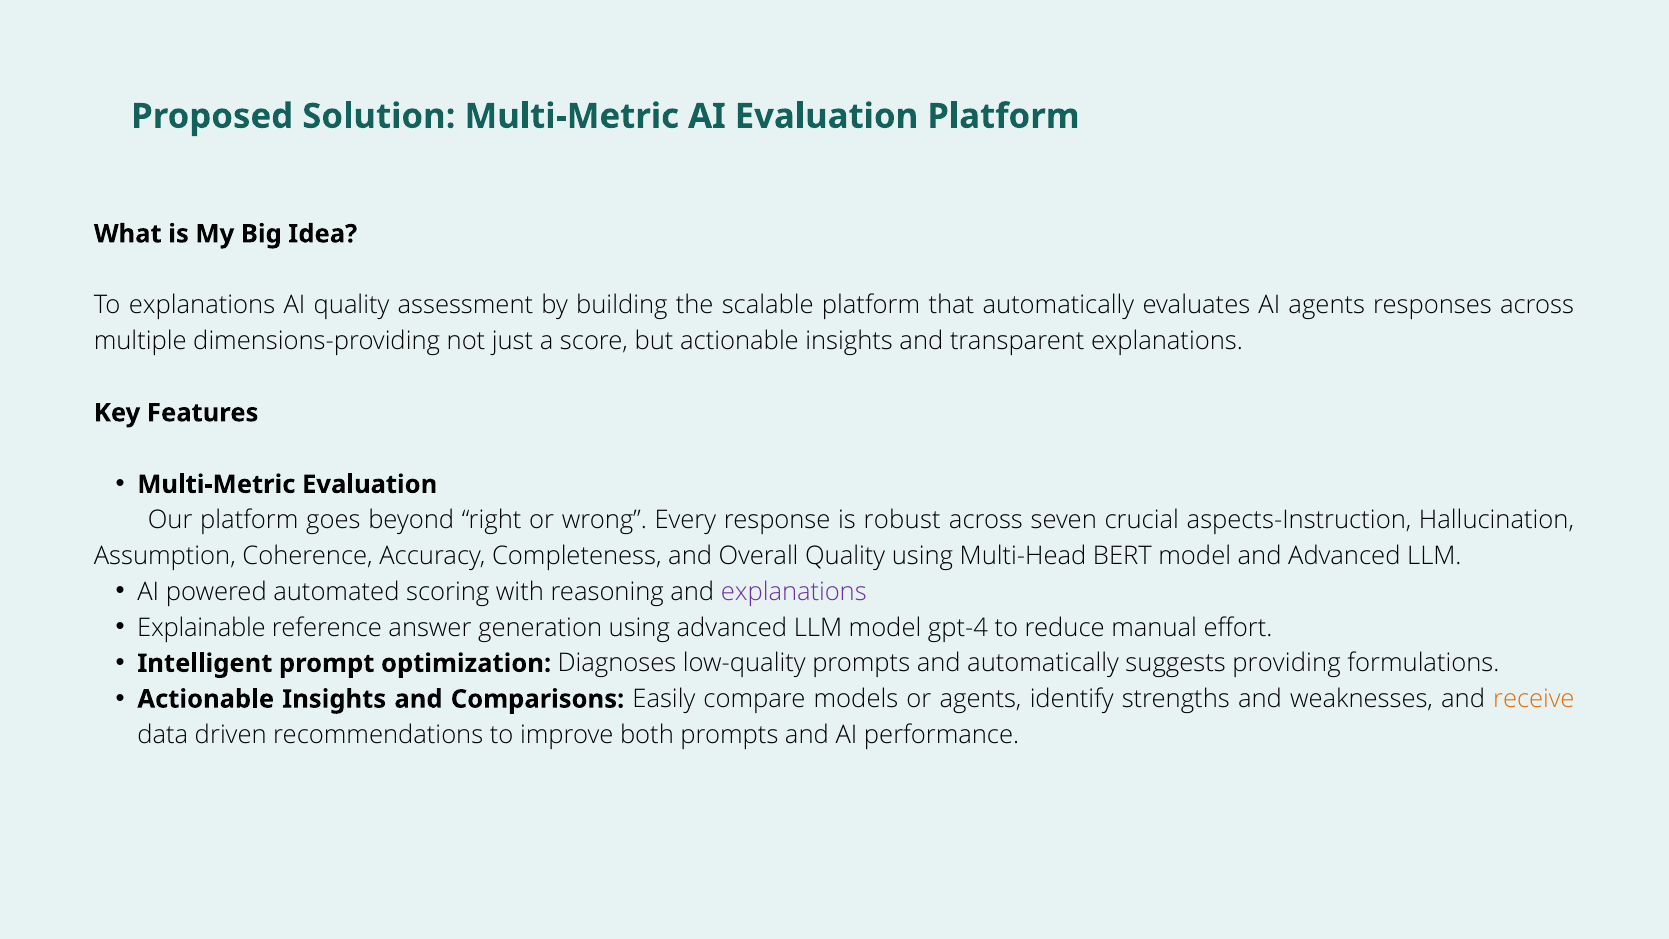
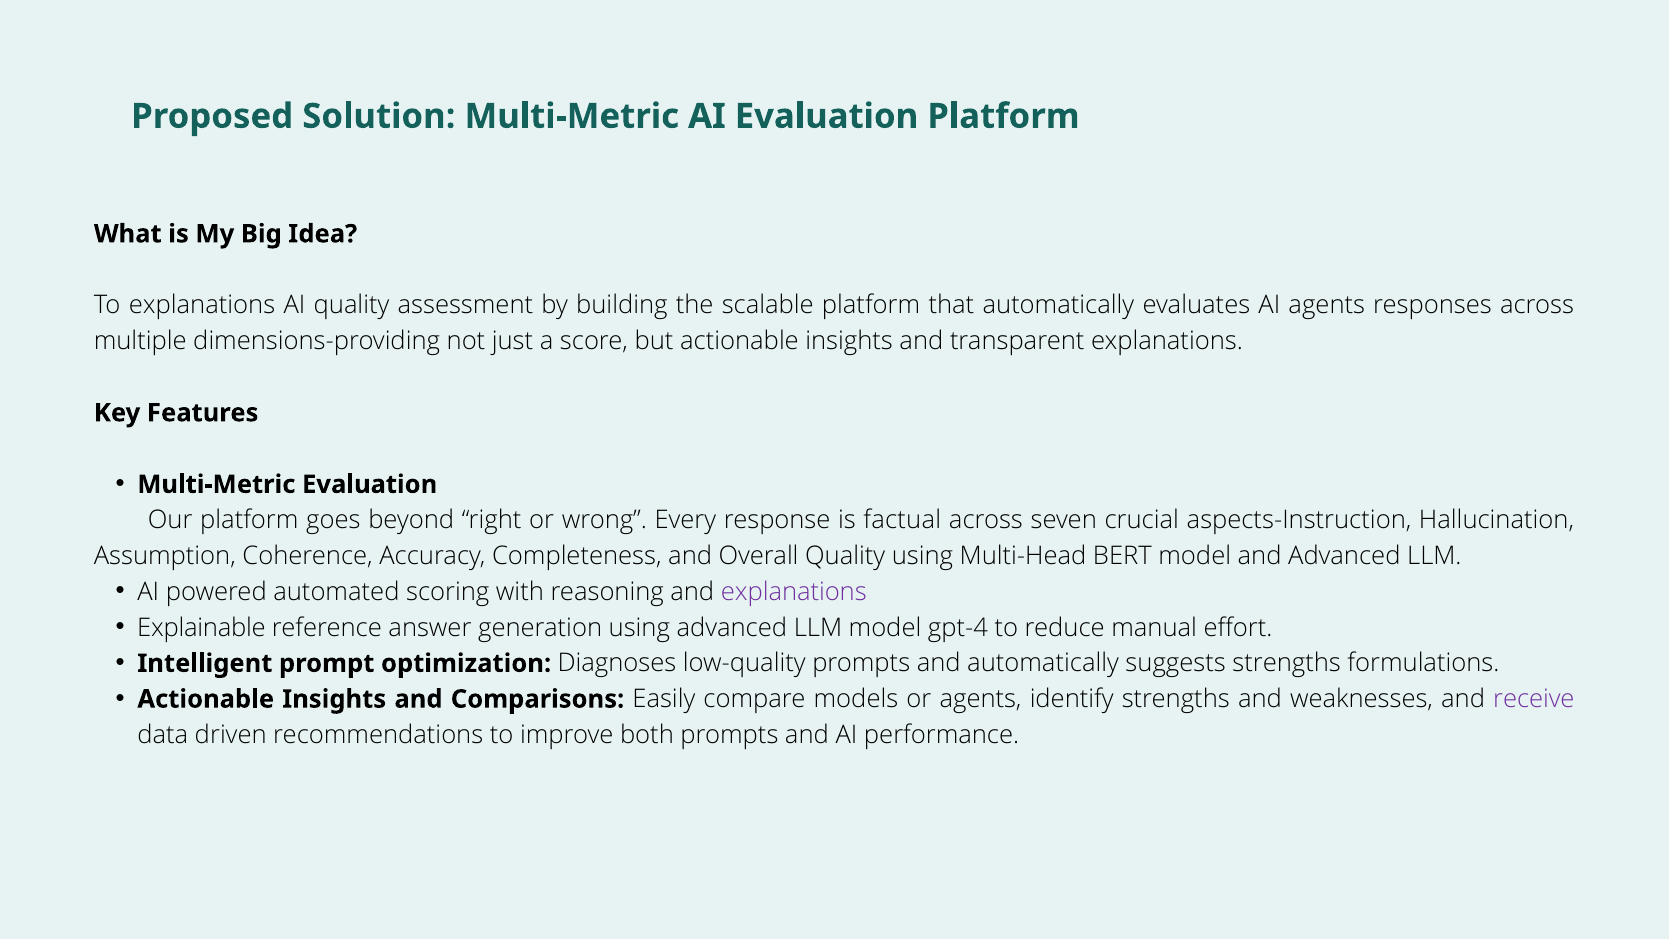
robust: robust -> factual
suggests providing: providing -> strengths
receive colour: orange -> purple
